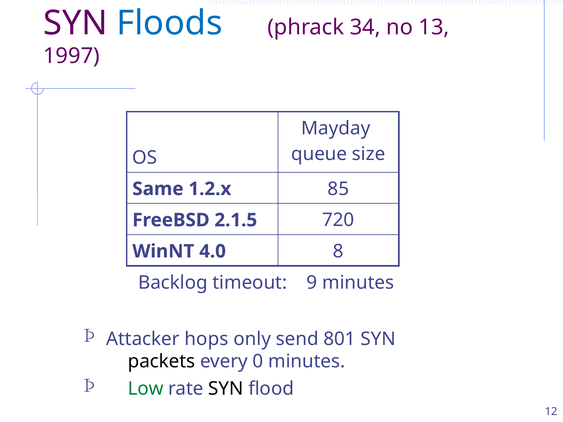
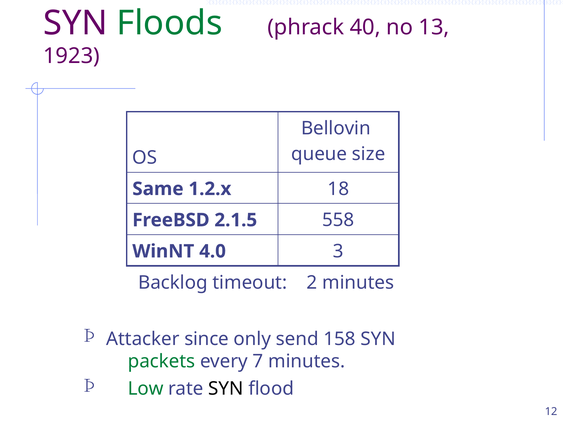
Floods colour: blue -> green
34: 34 -> 40
1997: 1997 -> 1923
Mayday: Mayday -> Bellovin
85: 85 -> 18
720: 720 -> 558
8: 8 -> 3
9: 9 -> 2
hops: hops -> since
801: 801 -> 158
packets colour: black -> green
0: 0 -> 7
